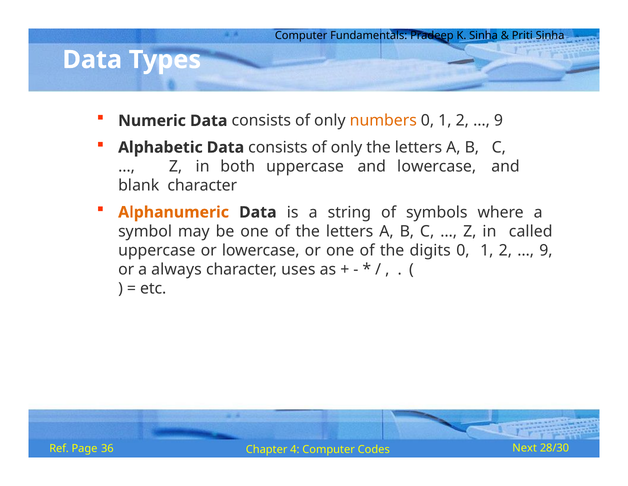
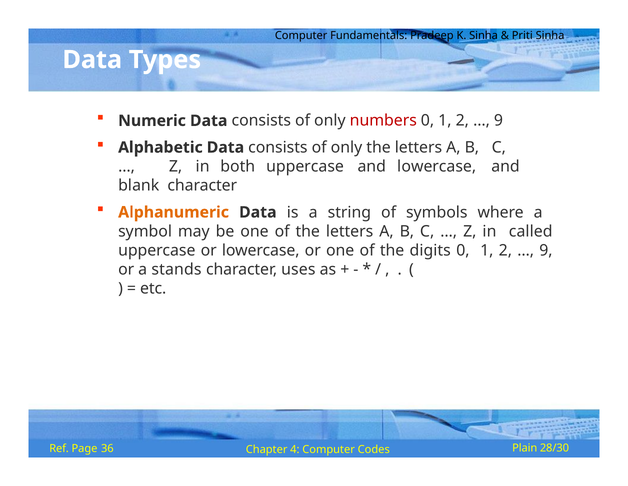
numbers colour: orange -> red
always: always -> stands
Next: Next -> Plain
